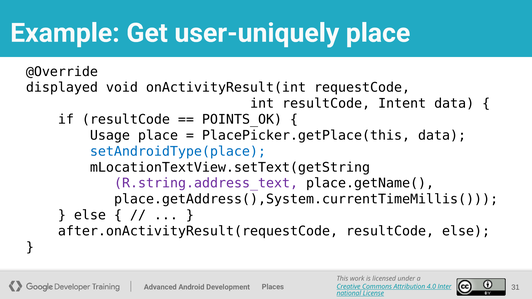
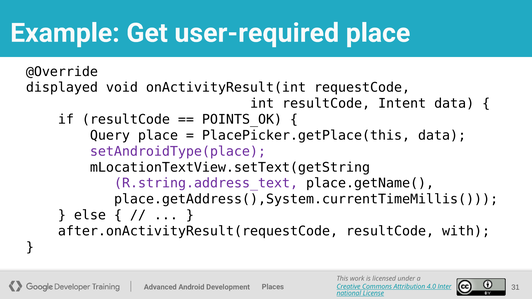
user-uniquely: user-uniquely -> user-required
Usage: Usage -> Query
setAndroidType(place colour: blue -> purple
resultCode else: else -> with
